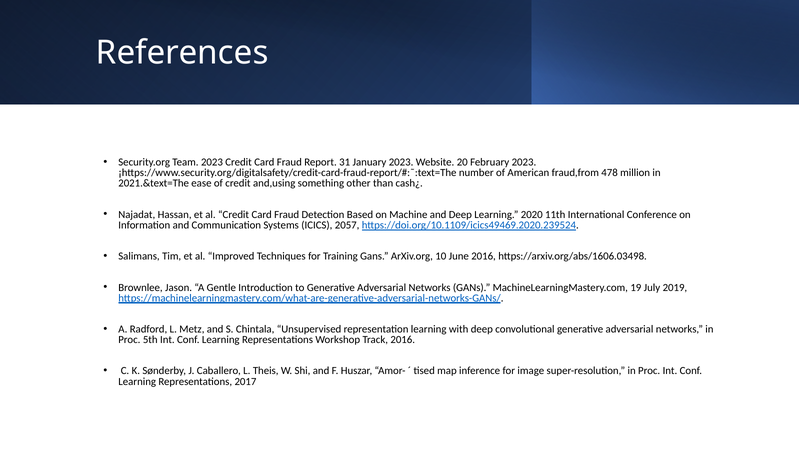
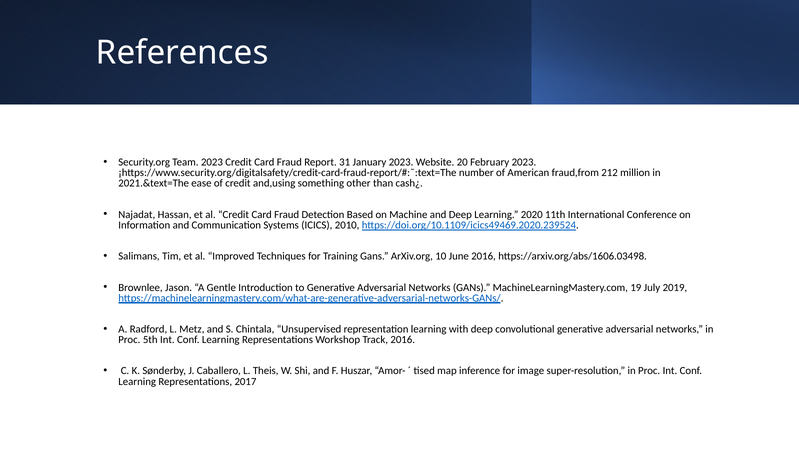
478: 478 -> 212
2057: 2057 -> 2010
